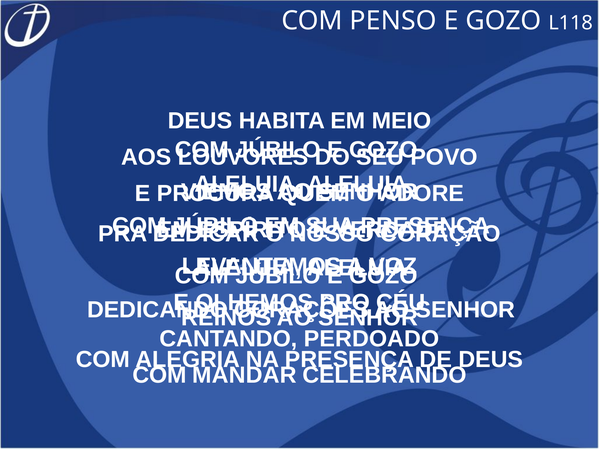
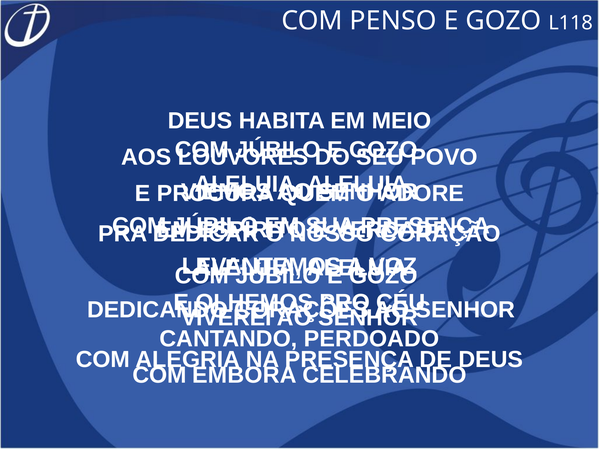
REINOS: REINOS -> VIVEREI
MANDAR: MANDAR -> EMBORA
